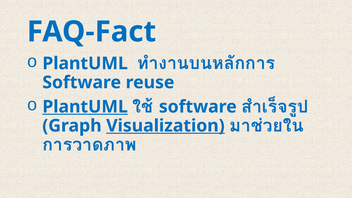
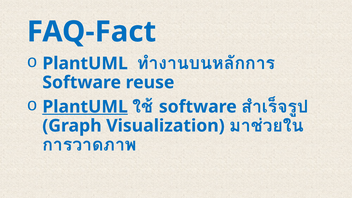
Visualization underline: present -> none
